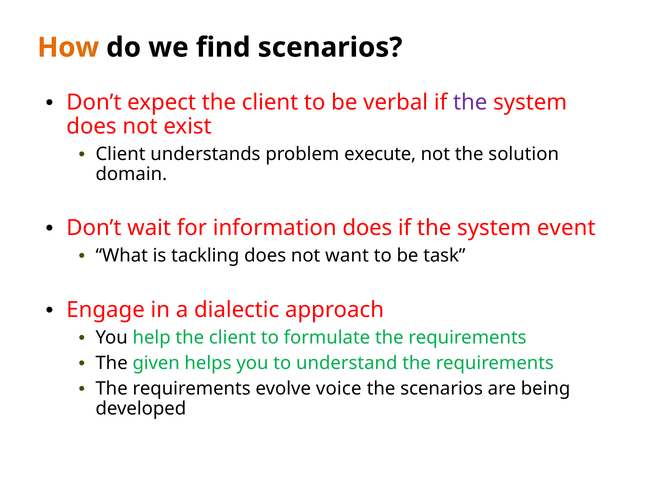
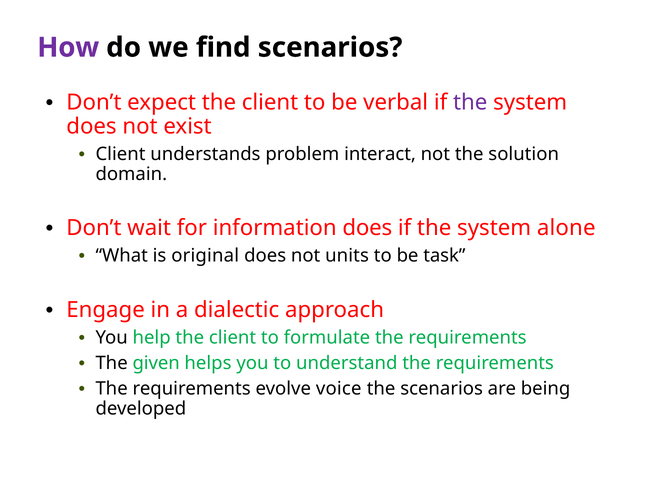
How colour: orange -> purple
execute: execute -> interact
event: event -> alone
tackling: tackling -> original
want: want -> units
